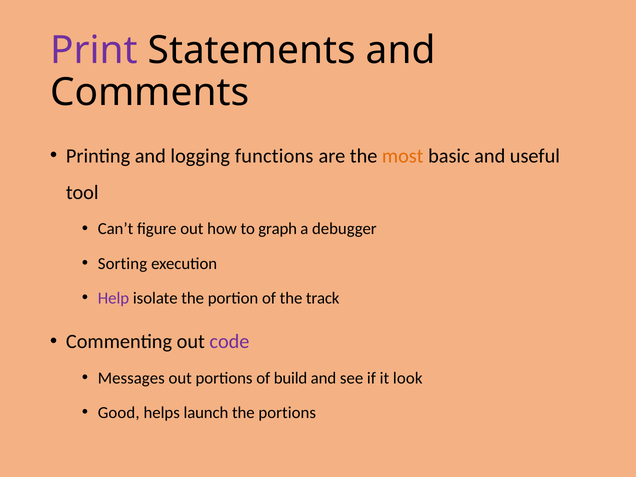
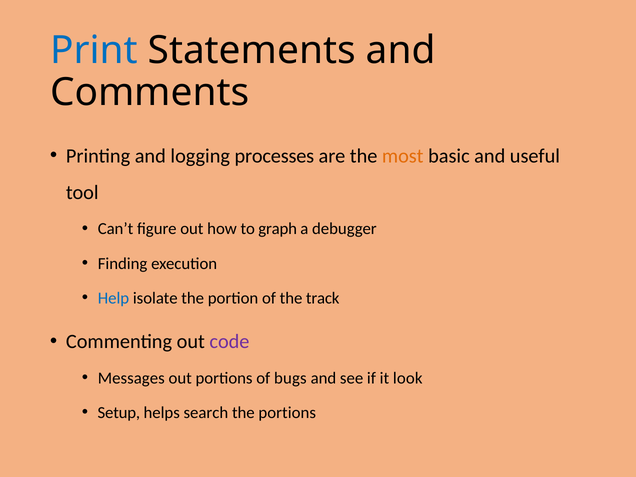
Print colour: purple -> blue
functions: functions -> processes
Sorting: Sorting -> Finding
Help colour: purple -> blue
build: build -> bugs
Good: Good -> Setup
launch: launch -> search
